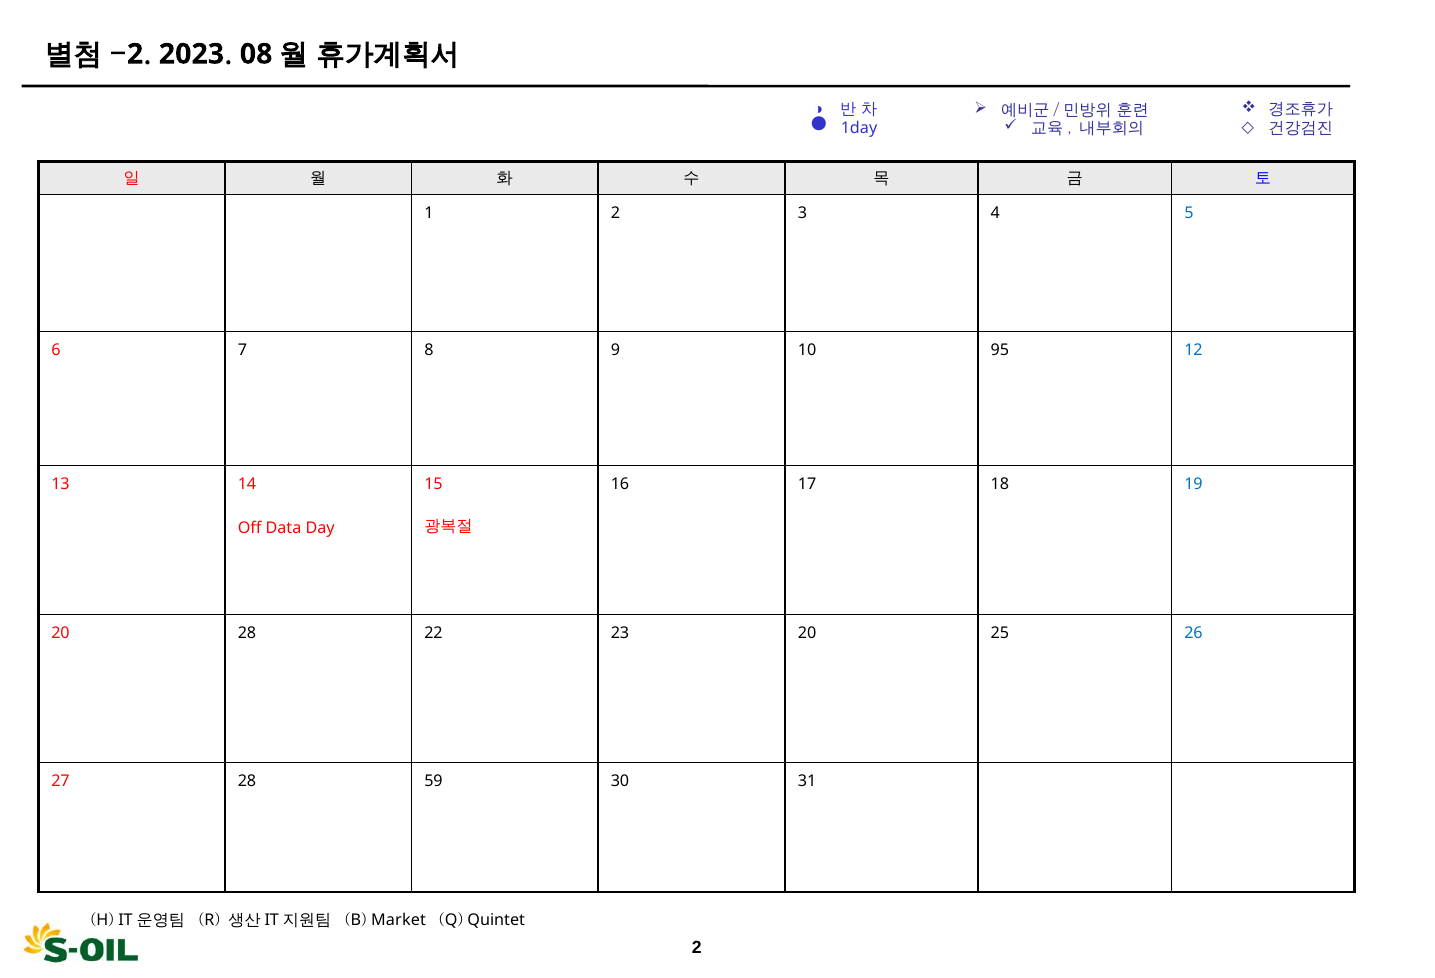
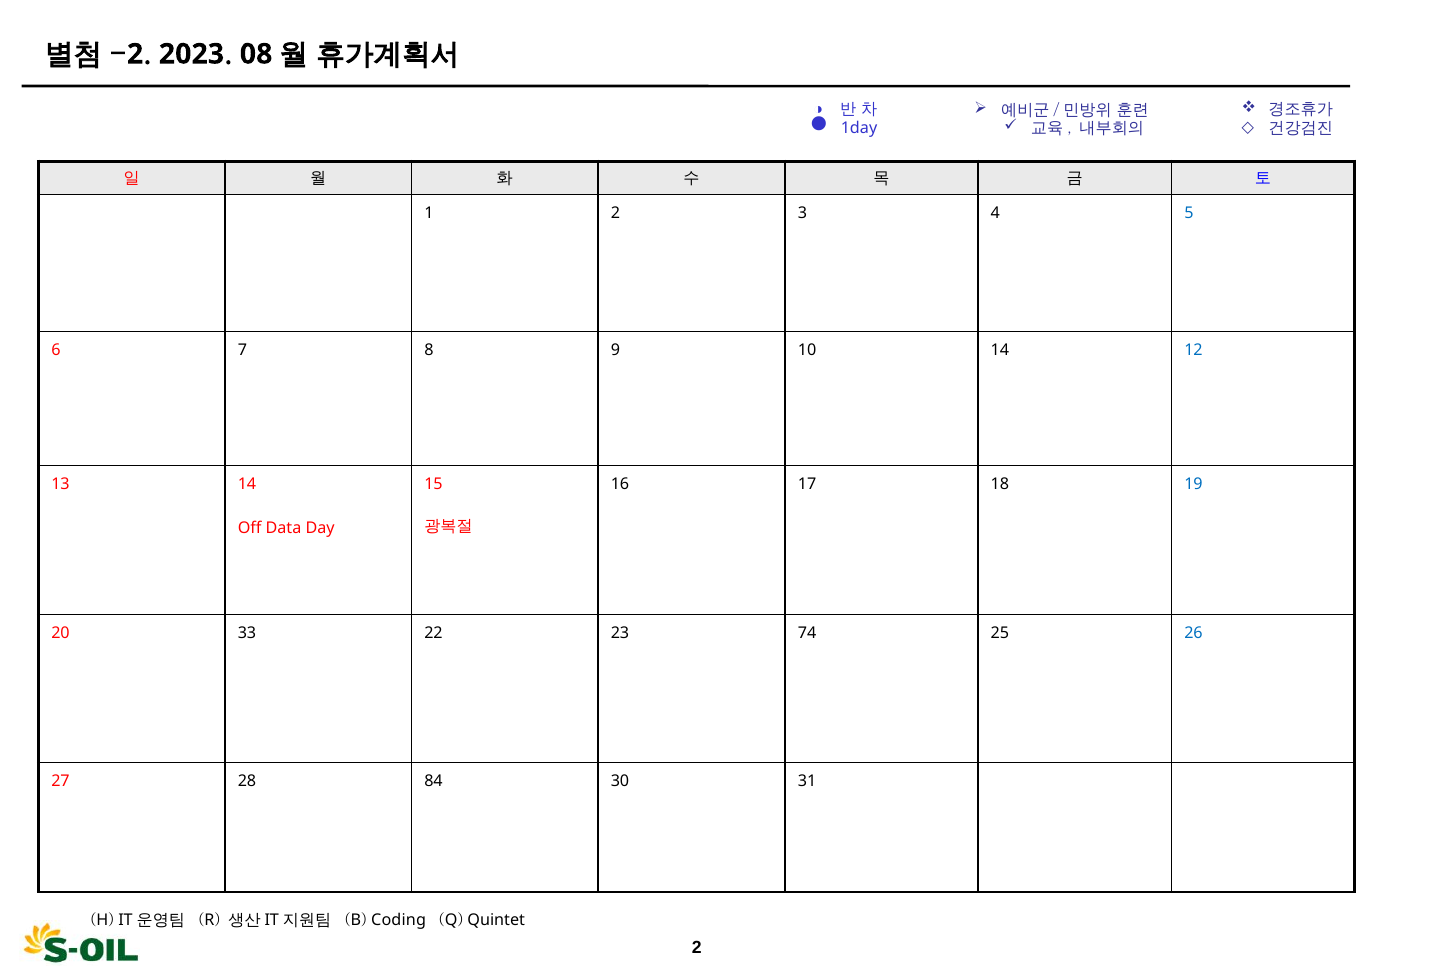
10 95: 95 -> 14
20 28: 28 -> 33
23 20: 20 -> 74
59: 59 -> 84
Market: Market -> Coding
